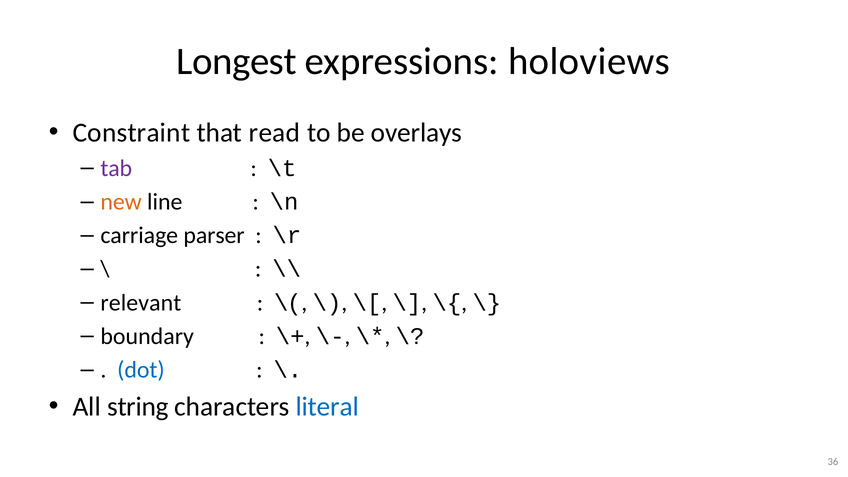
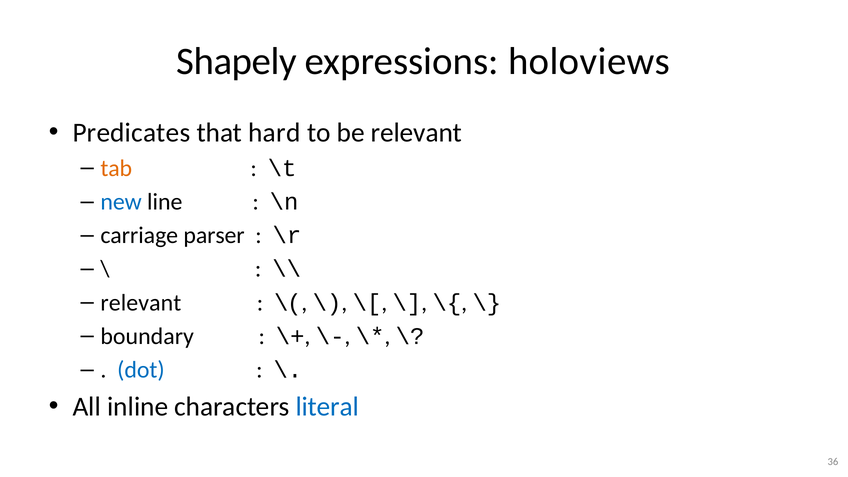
Longest: Longest -> Shapely
Constraint: Constraint -> Predicates
read: read -> hard
be overlays: overlays -> relevant
tab colour: purple -> orange
new colour: orange -> blue
string: string -> inline
